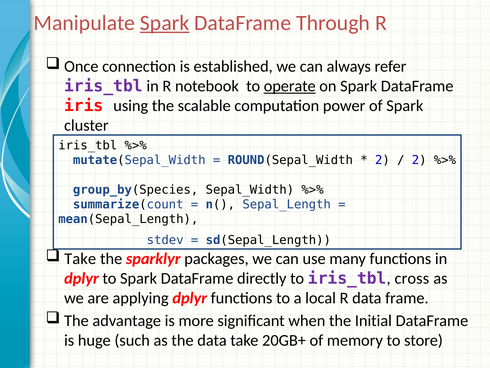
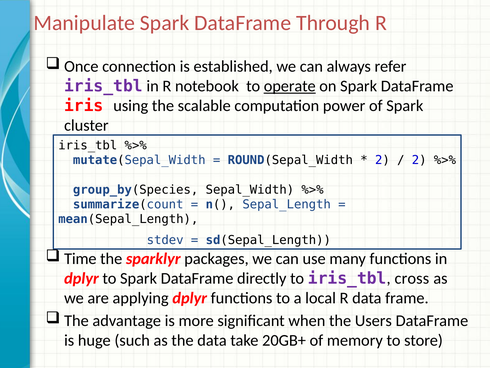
Spark at (165, 23) underline: present -> none
Take at (80, 258): Take -> Time
Initial: Initial -> Users
